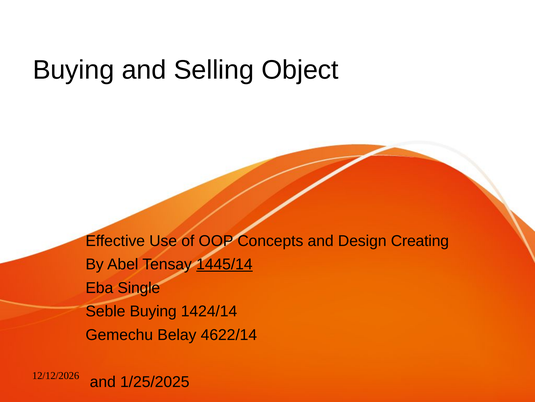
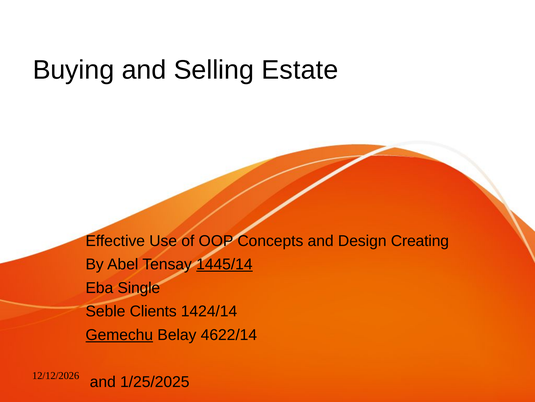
Object: Object -> Estate
Seble Buying: Buying -> Clients
Gemechu underline: none -> present
